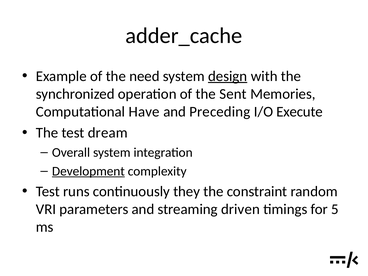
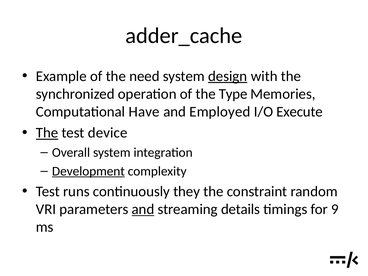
Sent: Sent -> Type
Preceding: Preceding -> Employed
The at (47, 133) underline: none -> present
dream: dream -> device
and at (143, 209) underline: none -> present
driven: driven -> details
5: 5 -> 9
